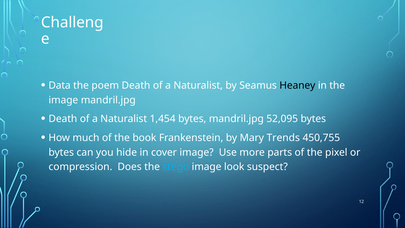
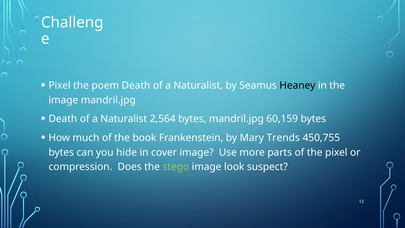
Data at (60, 85): Data -> Pixel
1,454: 1,454 -> 2,564
52,095: 52,095 -> 60,159
stego colour: light blue -> light green
